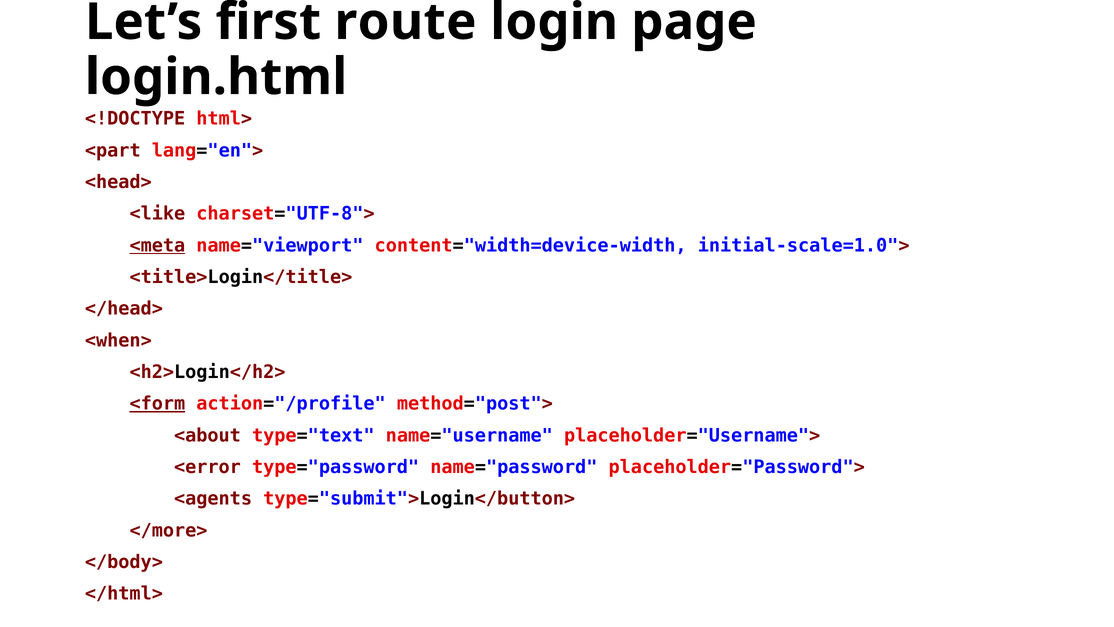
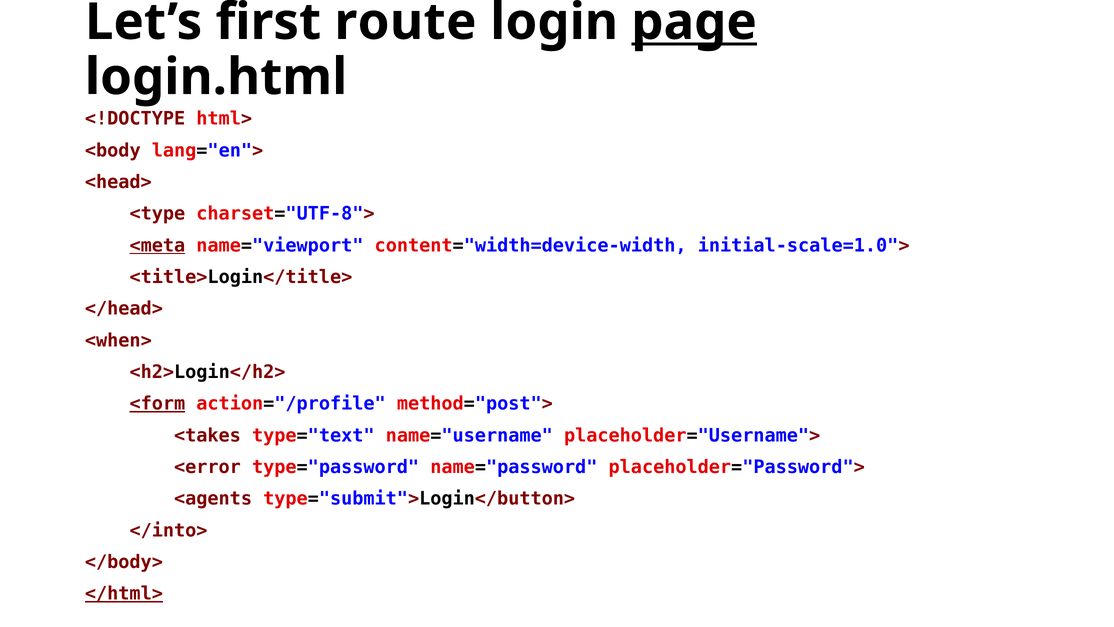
page underline: none -> present
<part: <part -> <body
<like: <like -> <type
<about: <about -> <takes
</more>: </more> -> </into>
</html> underline: none -> present
